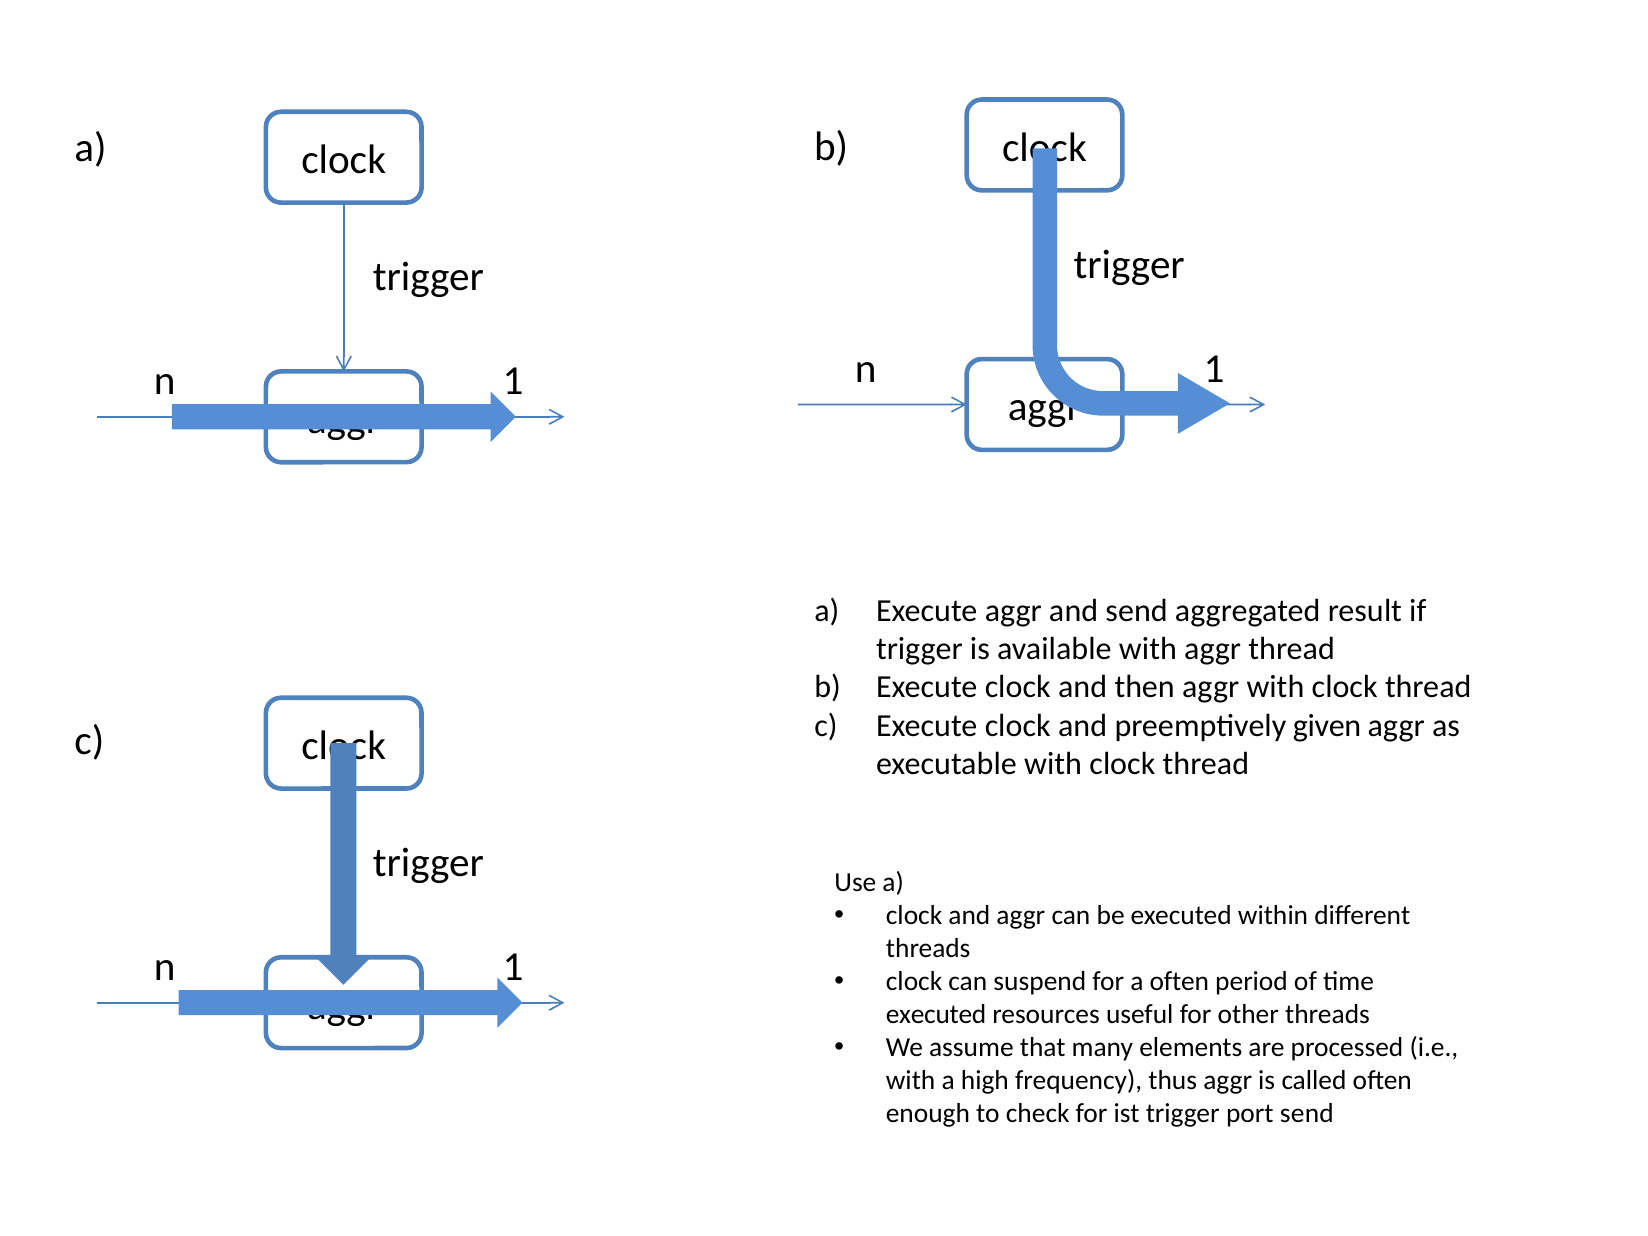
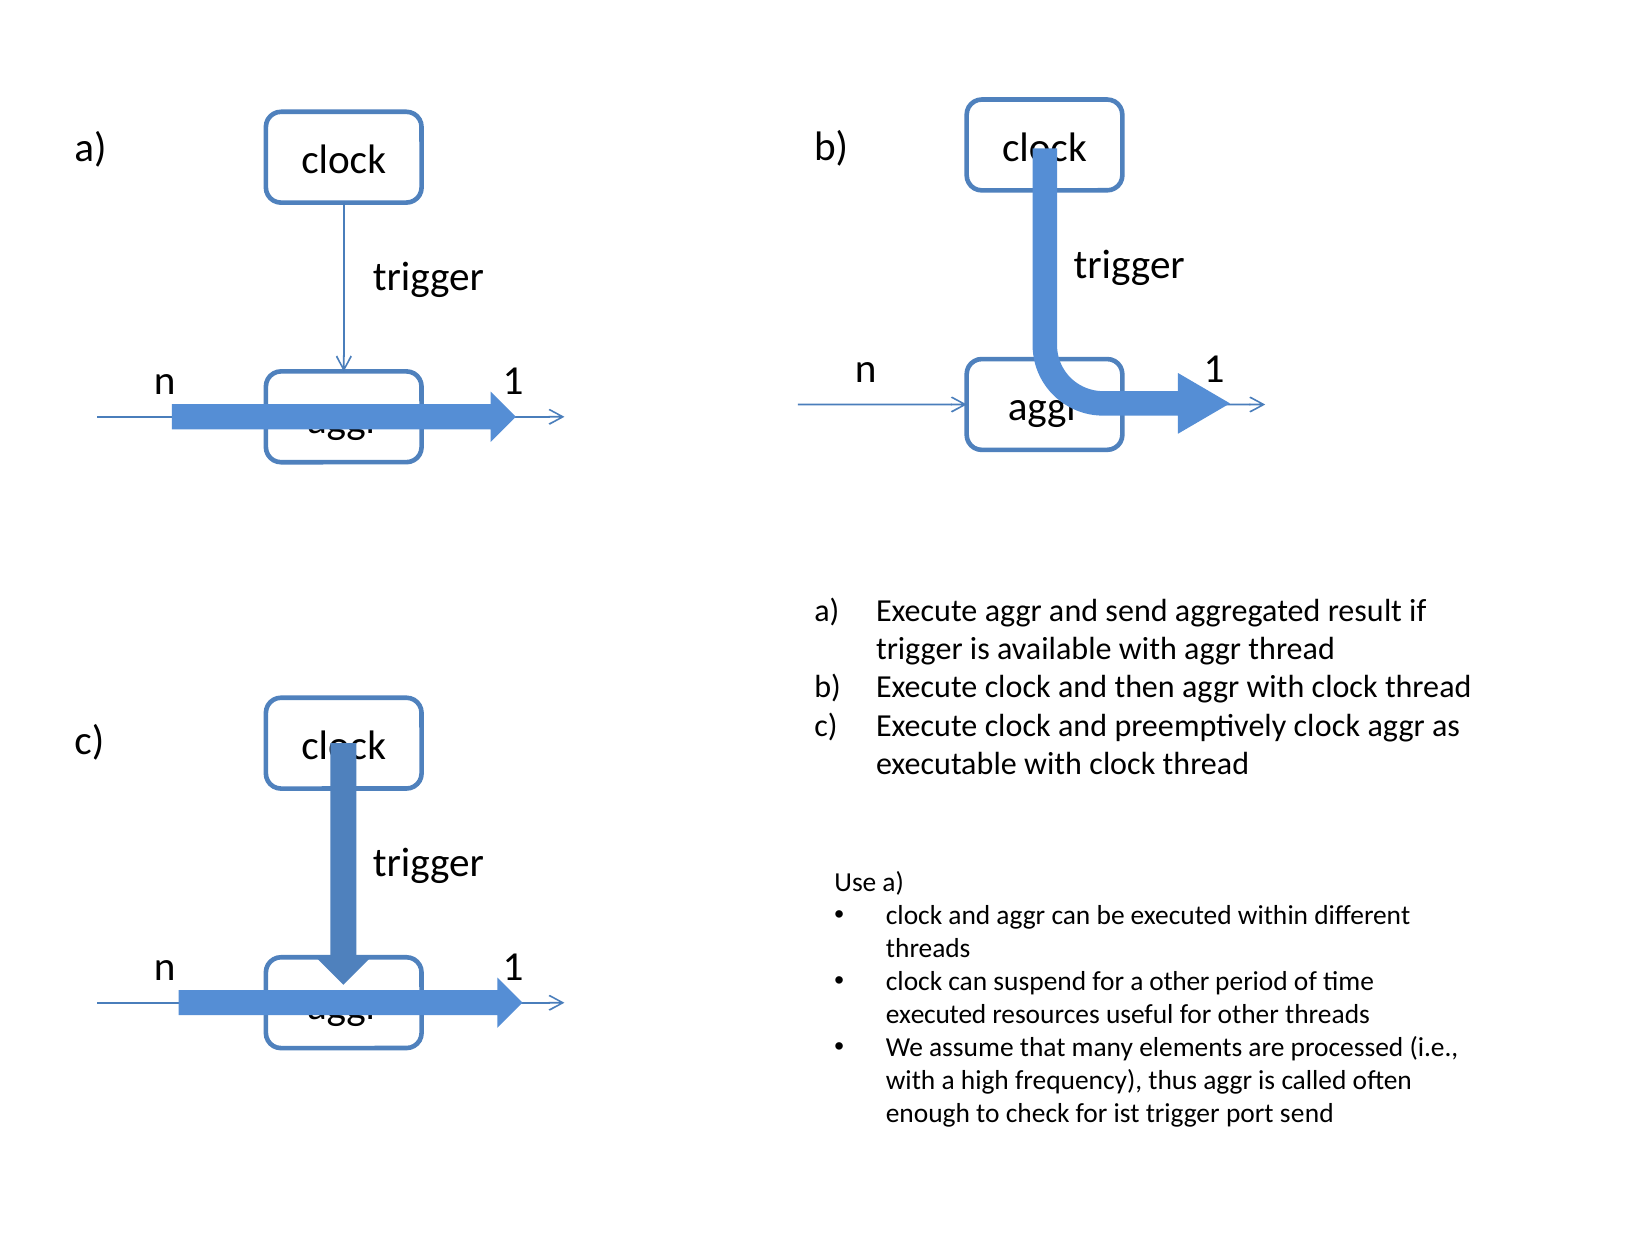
preemptively given: given -> clock
a often: often -> other
